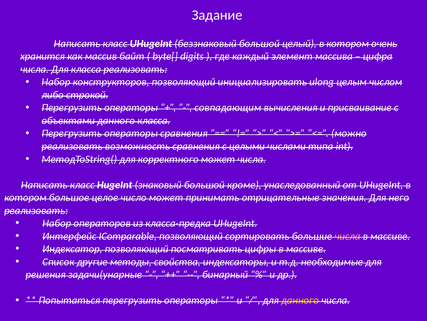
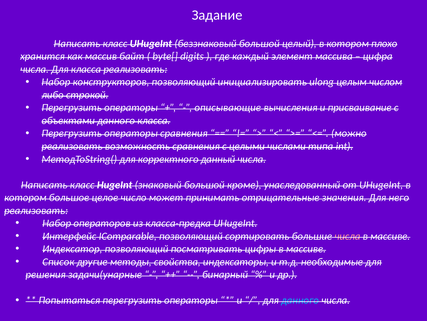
очень: очень -> плохо
совпадающим: совпадающим -> описывающие
корректного может: может -> данный
данного at (300, 300) colour: yellow -> light blue
